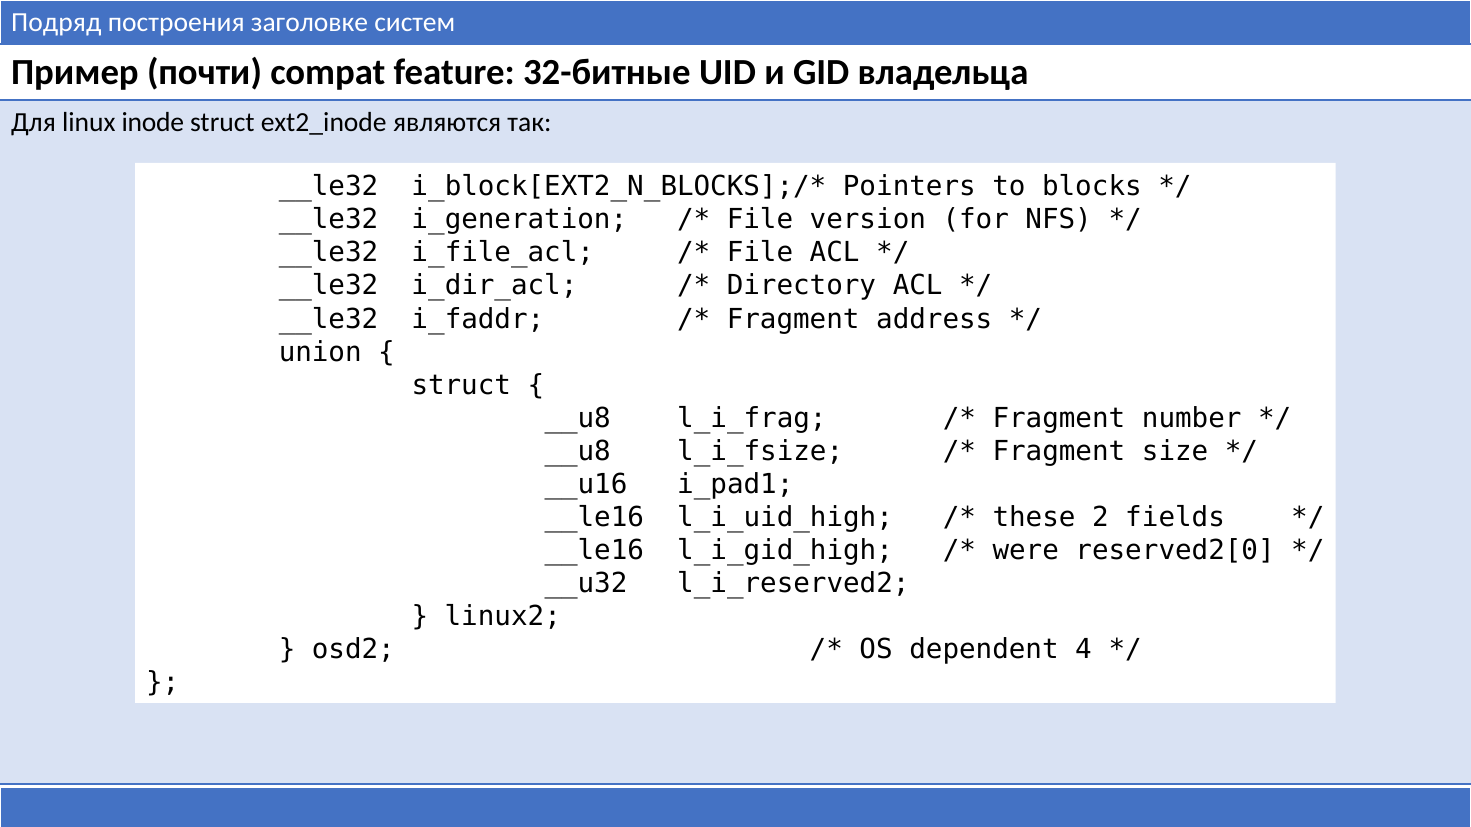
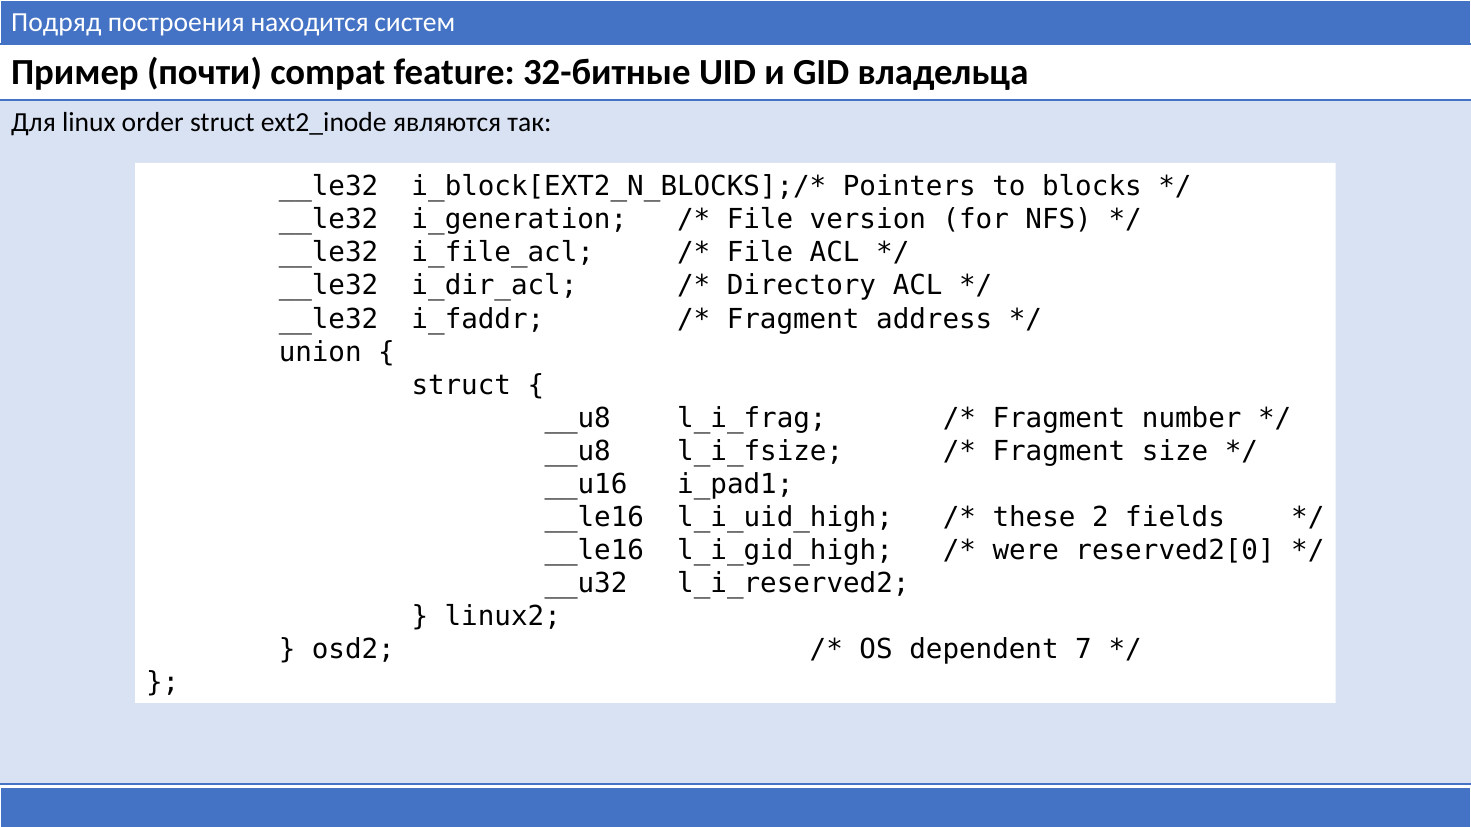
заголовке: заголовке -> находится
inode: inode -> order
4: 4 -> 7
